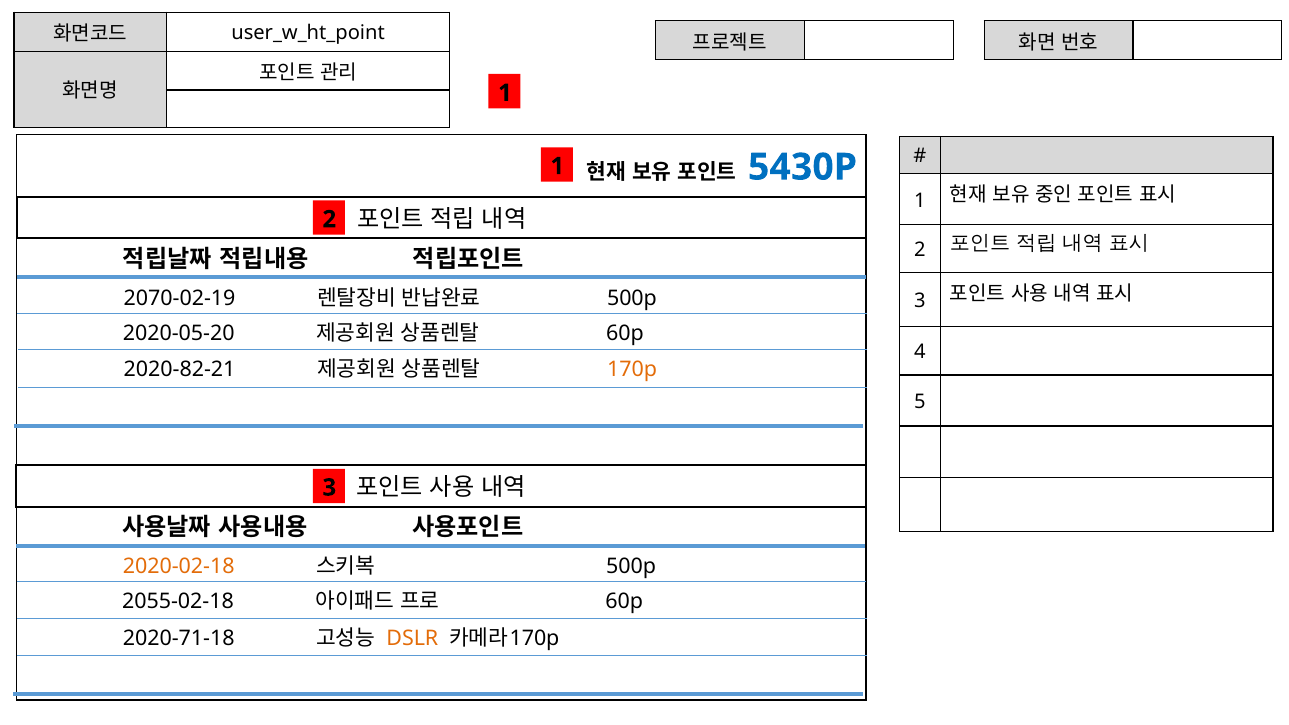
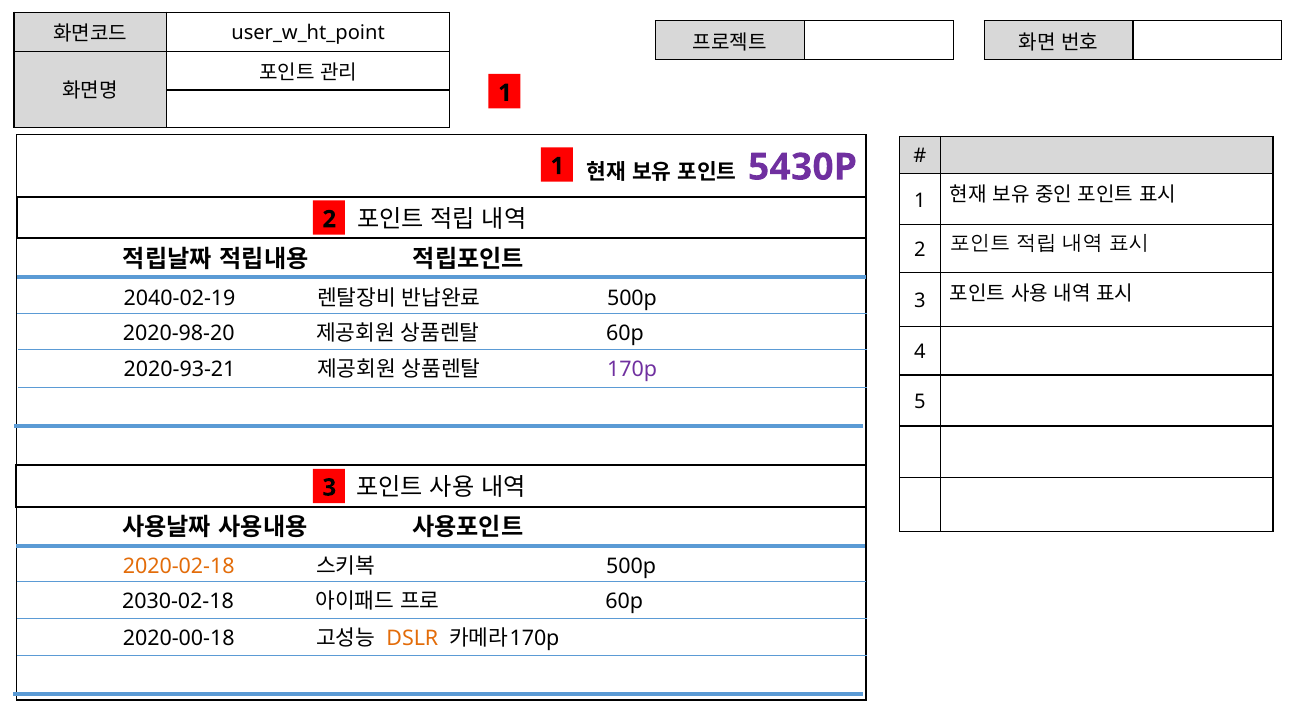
5430P colour: blue -> purple
2070-02-19: 2070-02-19 -> 2040-02-19
2020-05-20: 2020-05-20 -> 2020-98-20
2020-82-21: 2020-82-21 -> 2020-93-21
170p colour: orange -> purple
2055-02-18: 2055-02-18 -> 2030-02-18
2020-71-18: 2020-71-18 -> 2020-00-18
